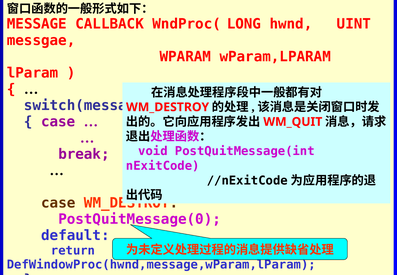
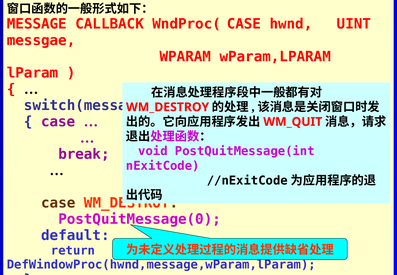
WndProc( LONG: LONG -> CASE
